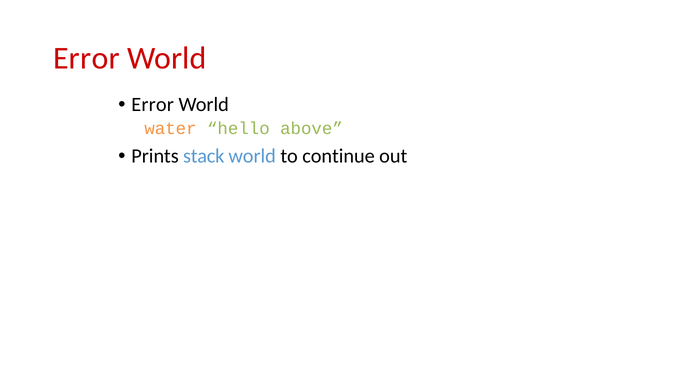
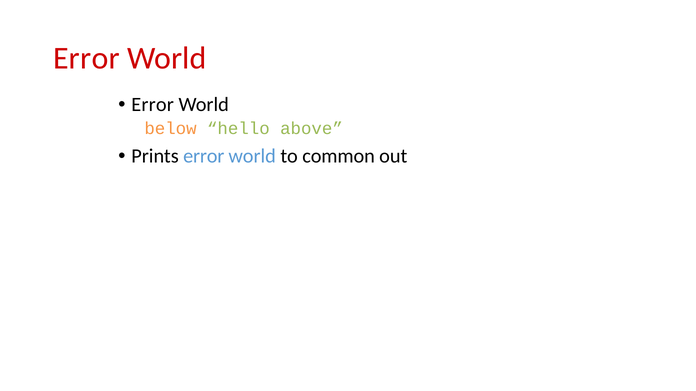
water: water -> below
Prints stack: stack -> error
continue: continue -> common
